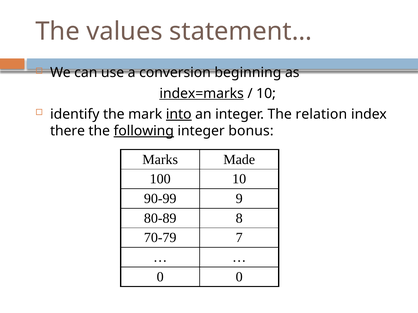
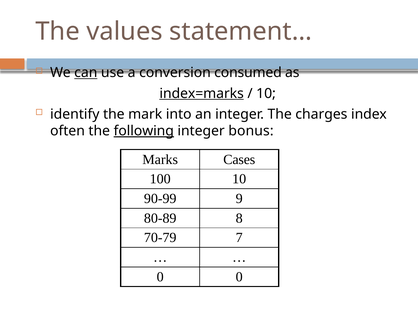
can underline: none -> present
beginning: beginning -> consumed
into underline: present -> none
relation: relation -> charges
there: there -> often
Made: Made -> Cases
